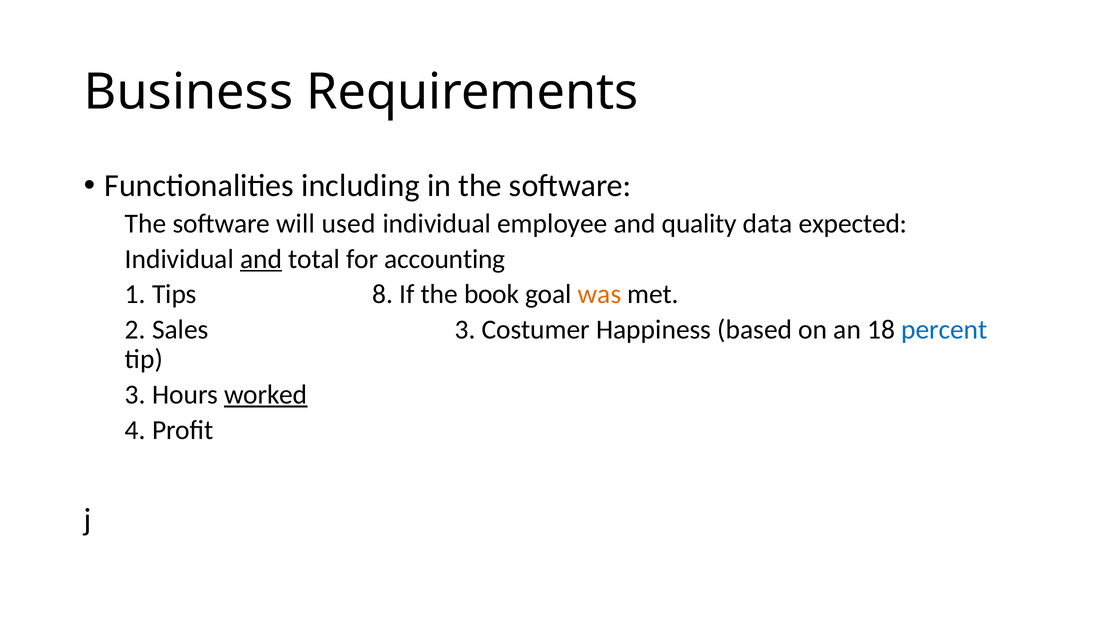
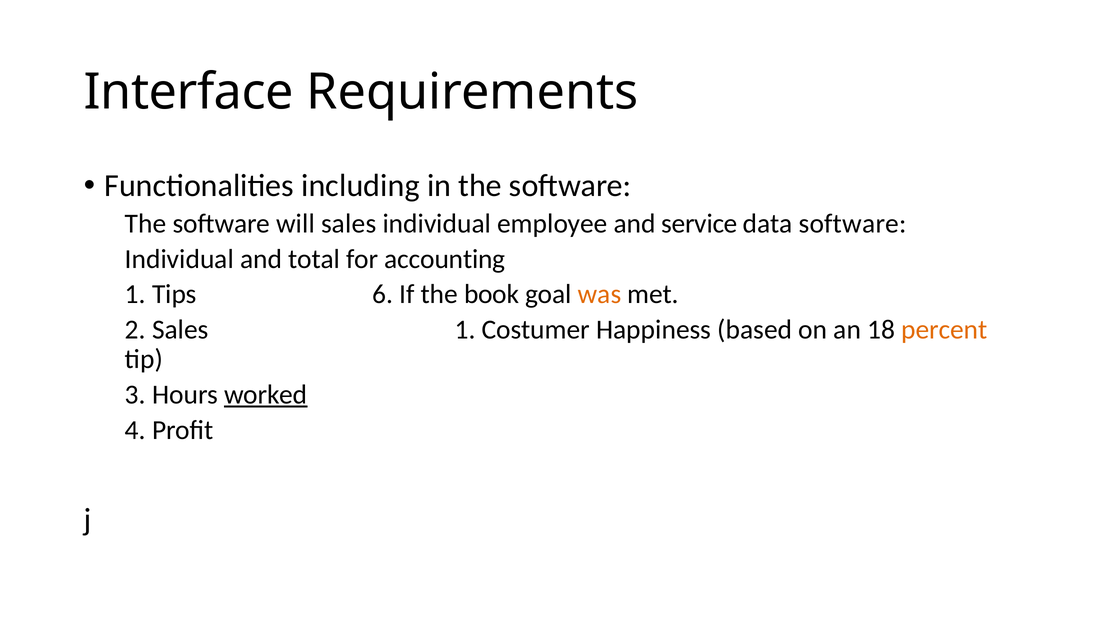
Business: Business -> Interface
will used: used -> sales
quality: quality -> service
data expected: expected -> software
and at (261, 259) underline: present -> none
8: 8 -> 6
Sales 3: 3 -> 1
percent colour: blue -> orange
